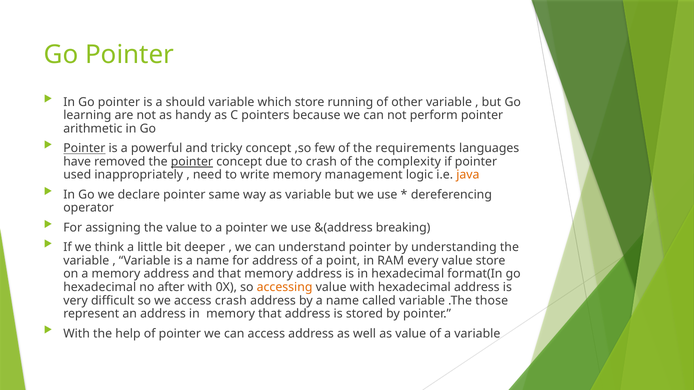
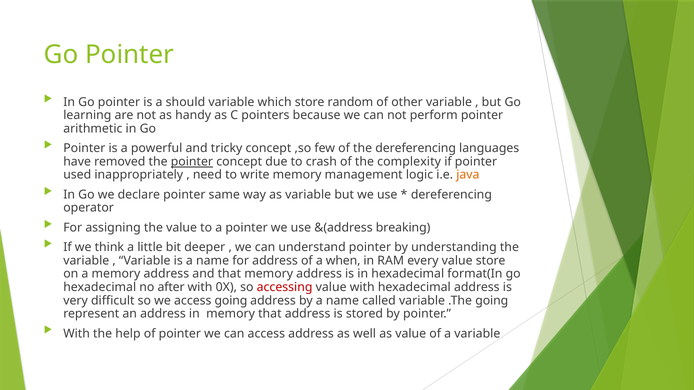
running: running -> random
Pointer at (84, 148) underline: present -> none
the requirements: requirements -> dereferencing
point: point -> when
accessing colour: orange -> red
access crash: crash -> going
.The those: those -> going
